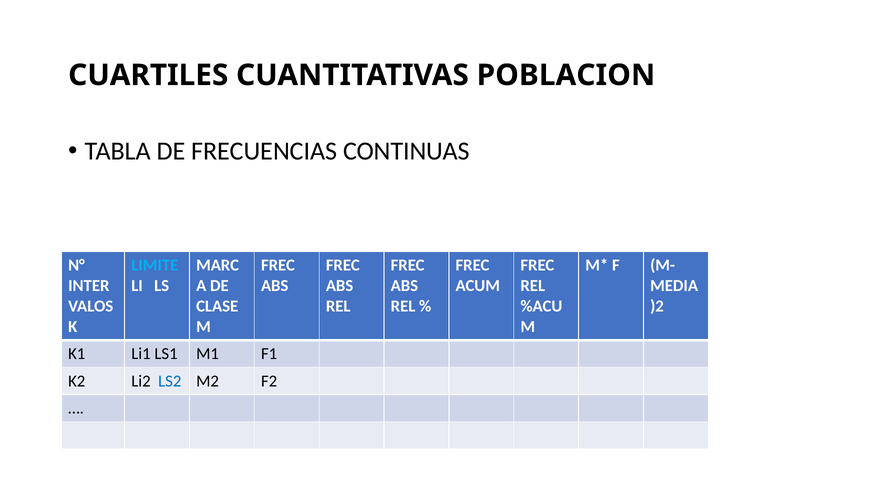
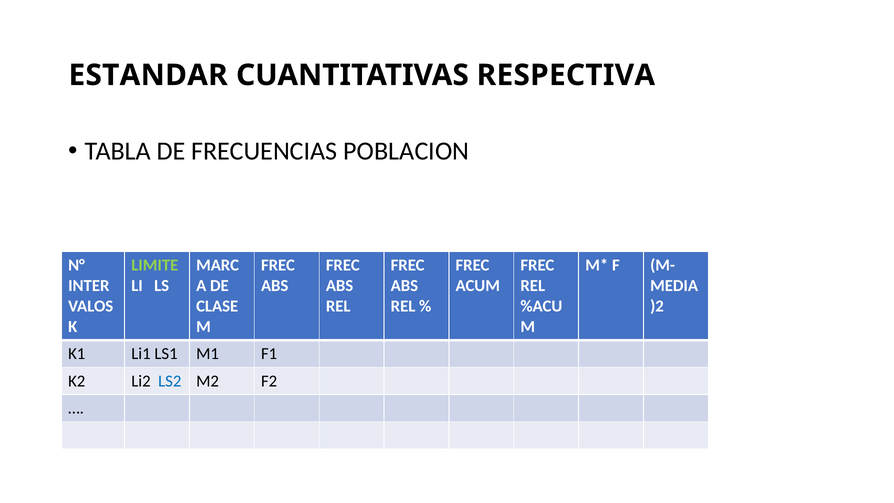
CUARTILES: CUARTILES -> ESTANDAR
POBLACION: POBLACION -> RESPECTIVA
CONTINUAS: CONTINUAS -> POBLACION
LIMITE colour: light blue -> light green
